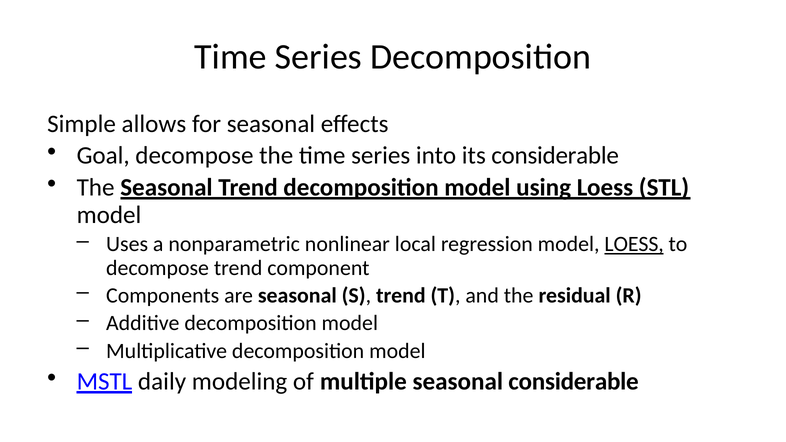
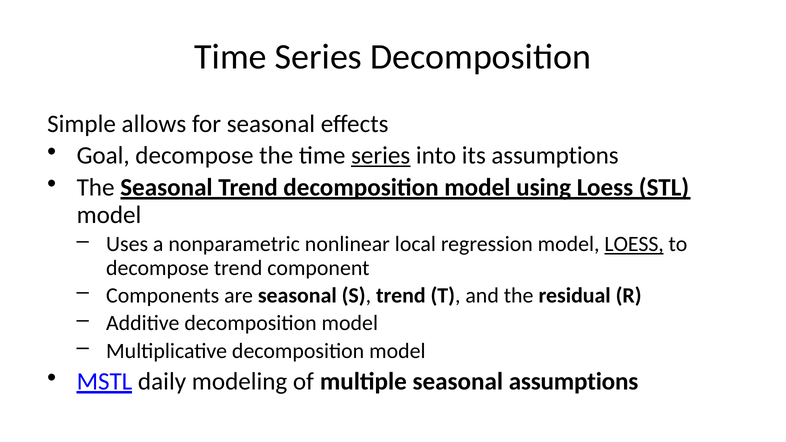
series at (381, 156) underline: none -> present
its considerable: considerable -> assumptions
seasonal considerable: considerable -> assumptions
